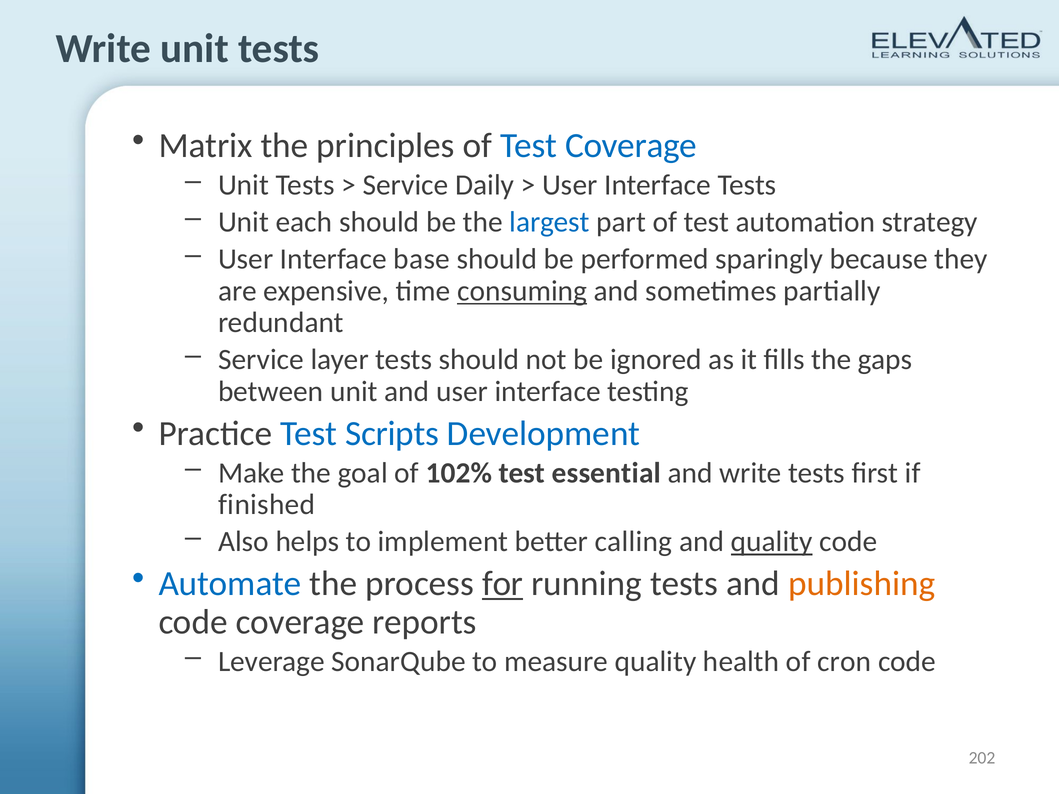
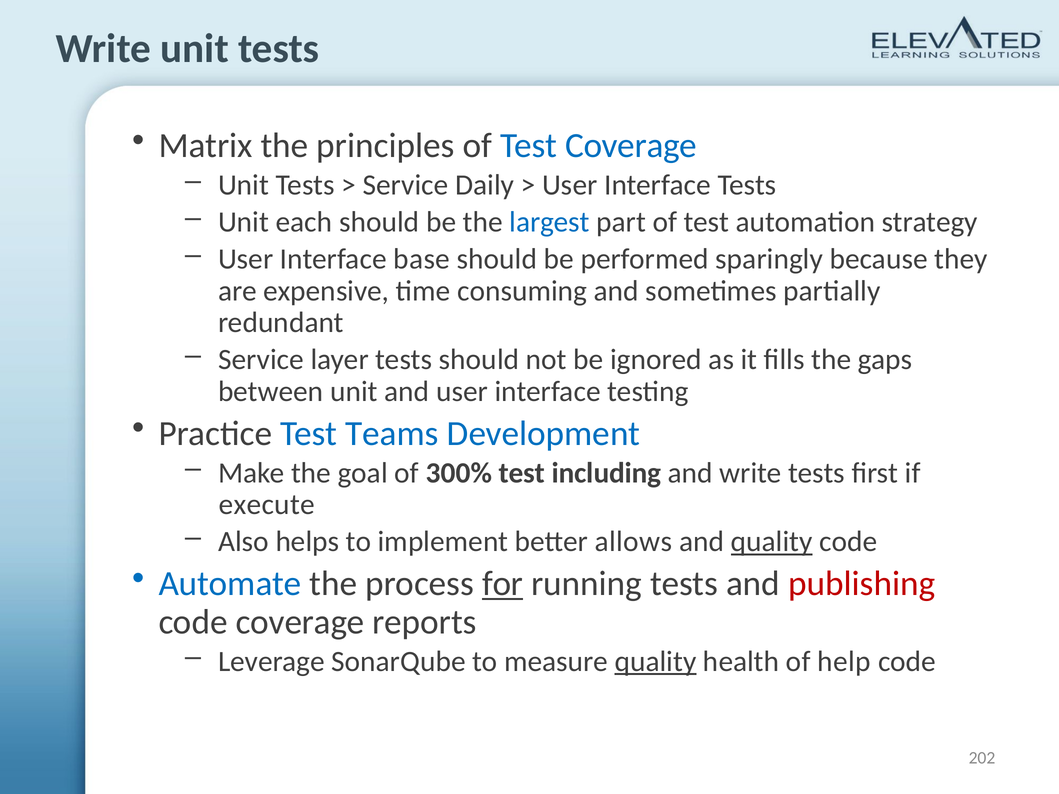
consuming underline: present -> none
Scripts: Scripts -> Teams
102%: 102% -> 300%
essential: essential -> including
finished: finished -> execute
calling: calling -> allows
publishing colour: orange -> red
quality at (656, 662) underline: none -> present
cron: cron -> help
